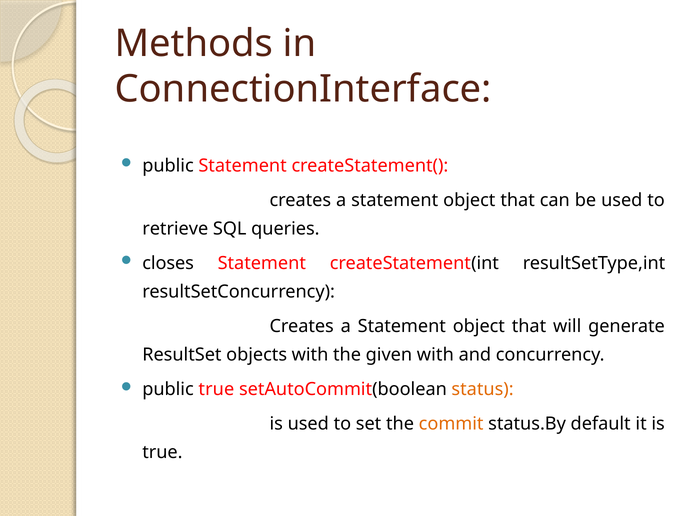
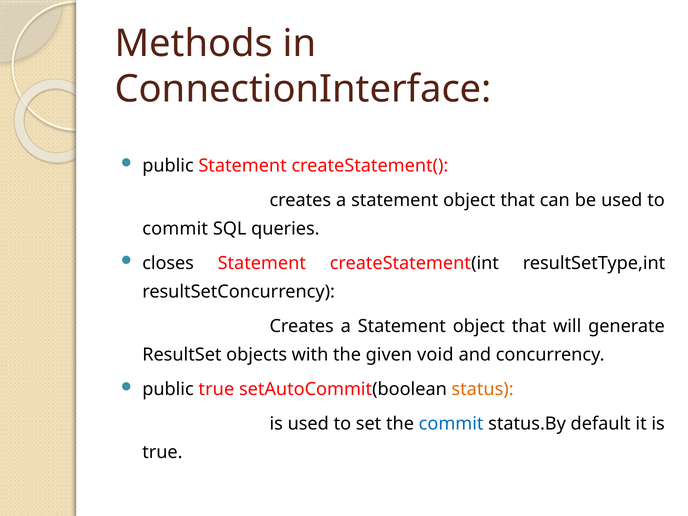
retrieve at (175, 229): retrieve -> commit
given with: with -> void
commit at (451, 424) colour: orange -> blue
